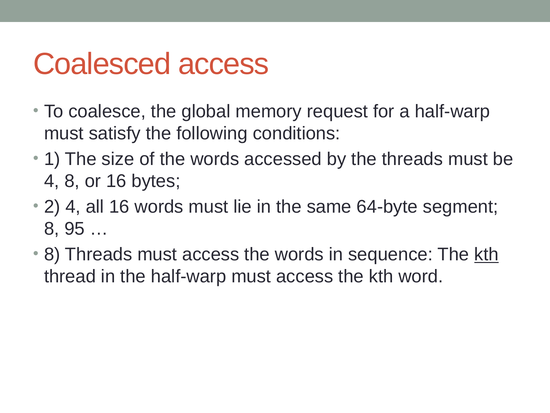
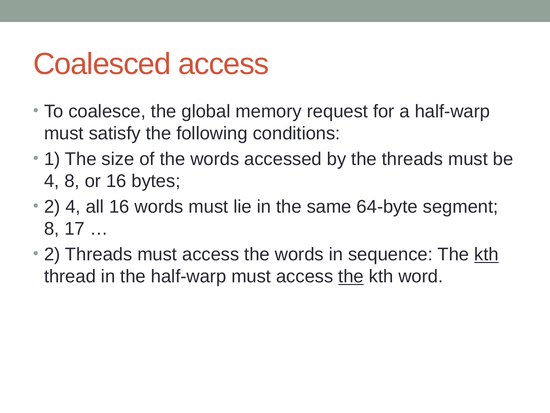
95: 95 -> 17
8 at (52, 254): 8 -> 2
the at (351, 276) underline: none -> present
